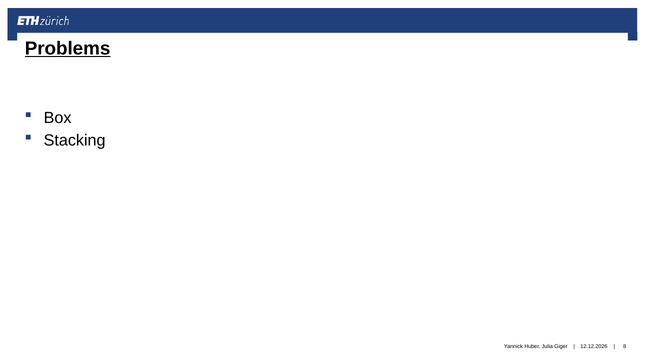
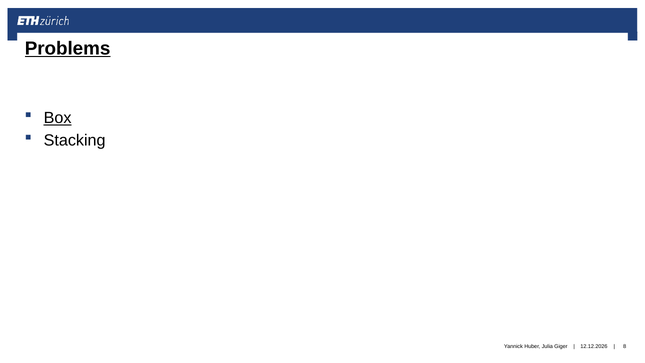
Box underline: none -> present
